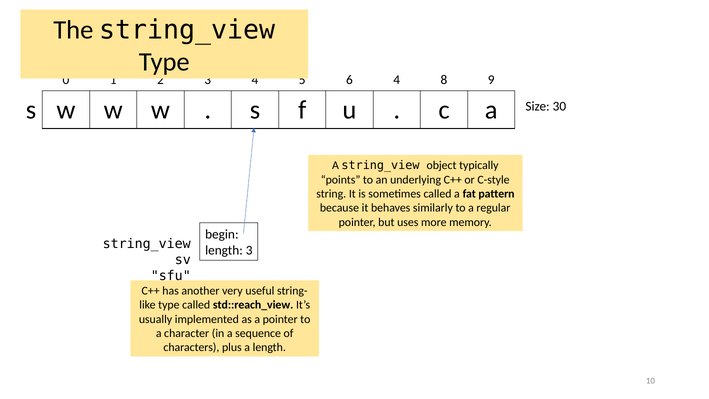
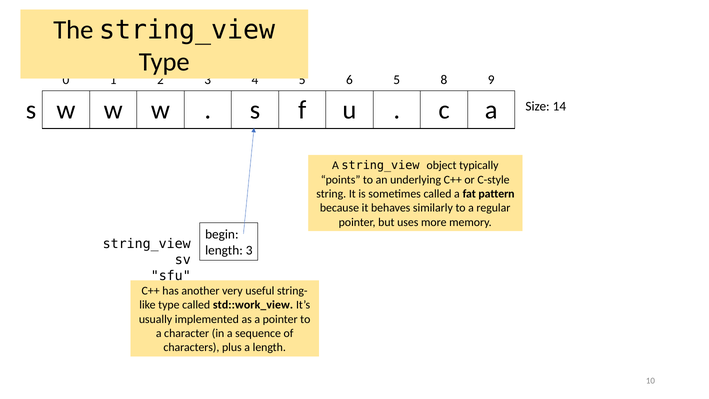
6 4: 4 -> 5
30: 30 -> 14
std::reach_view: std::reach_view -> std::work_view
